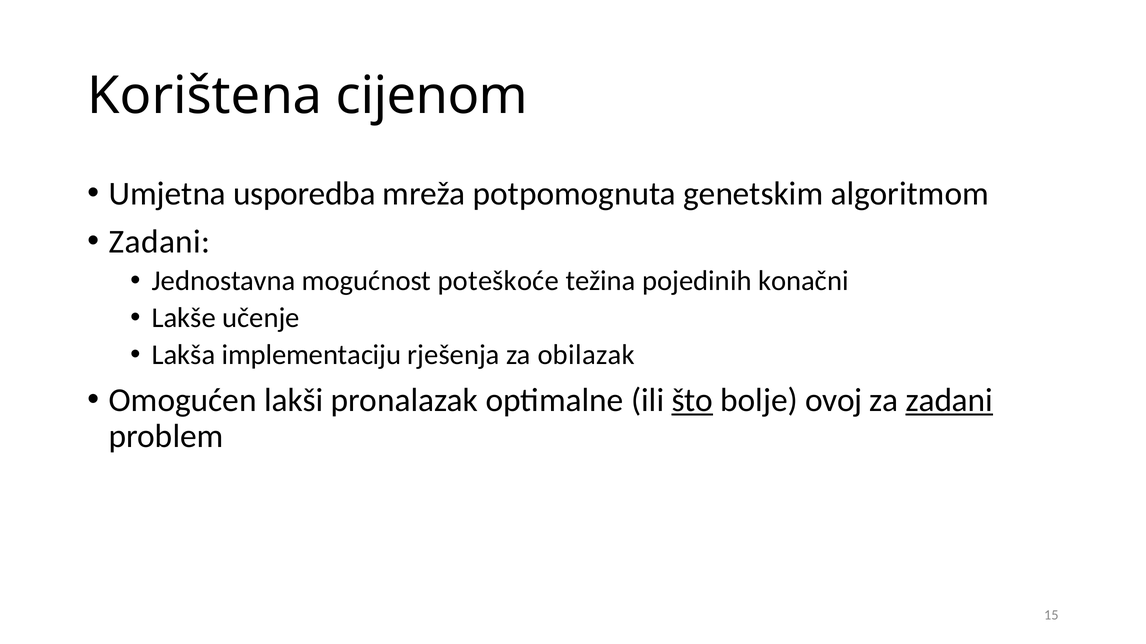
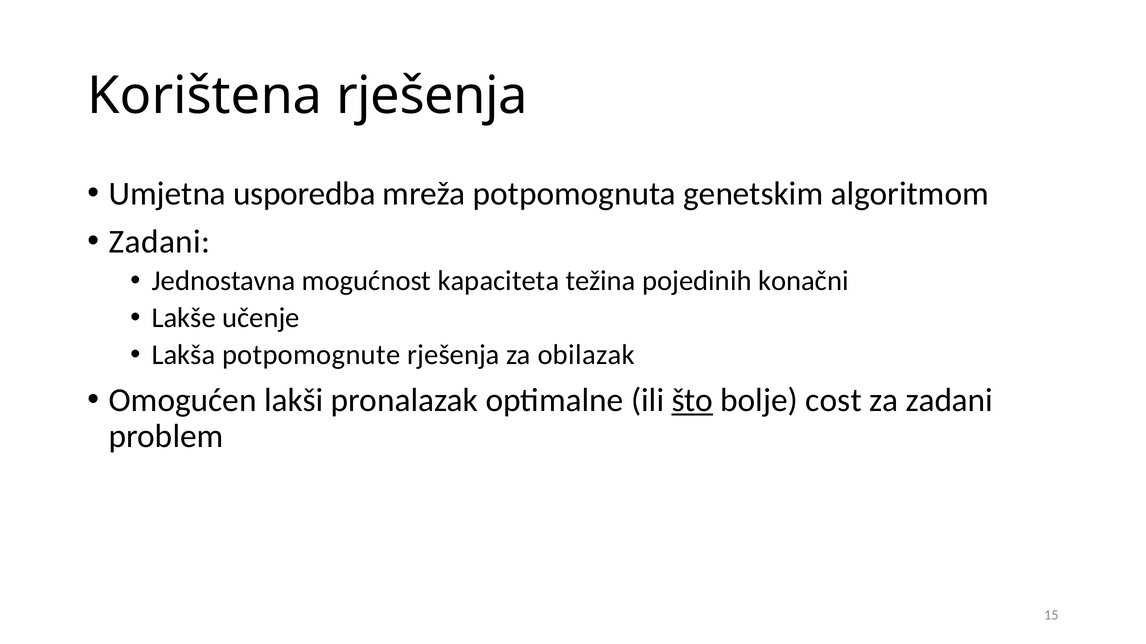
Korištena cijenom: cijenom -> rješenja
poteškoće: poteškoće -> kapaciteta
implementaciju: implementaciju -> potpomognute
ovoj: ovoj -> cost
zadani at (949, 401) underline: present -> none
